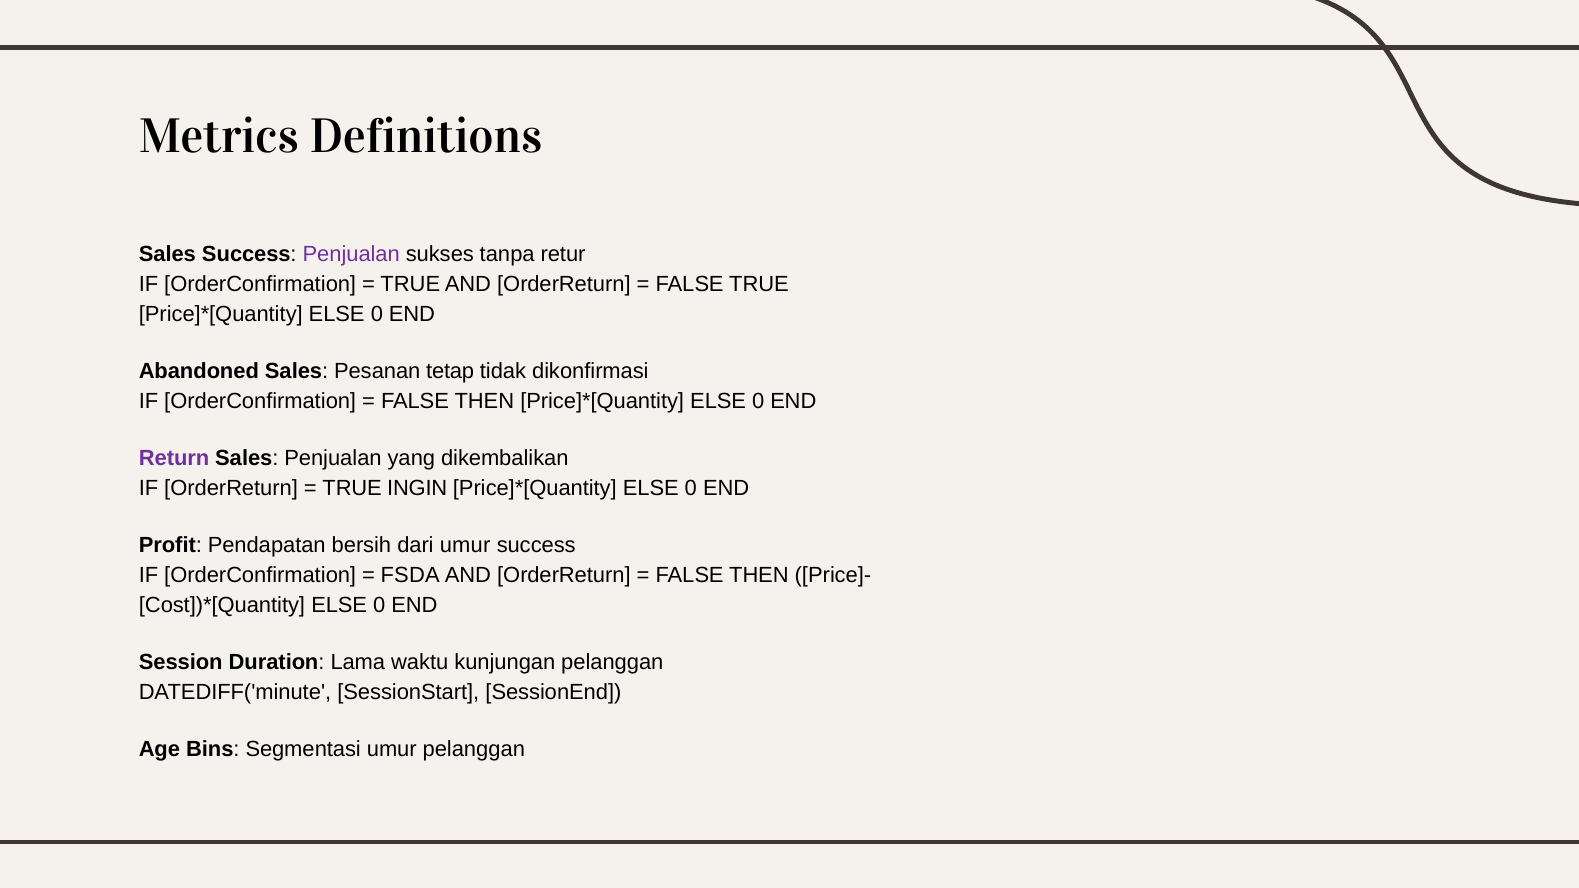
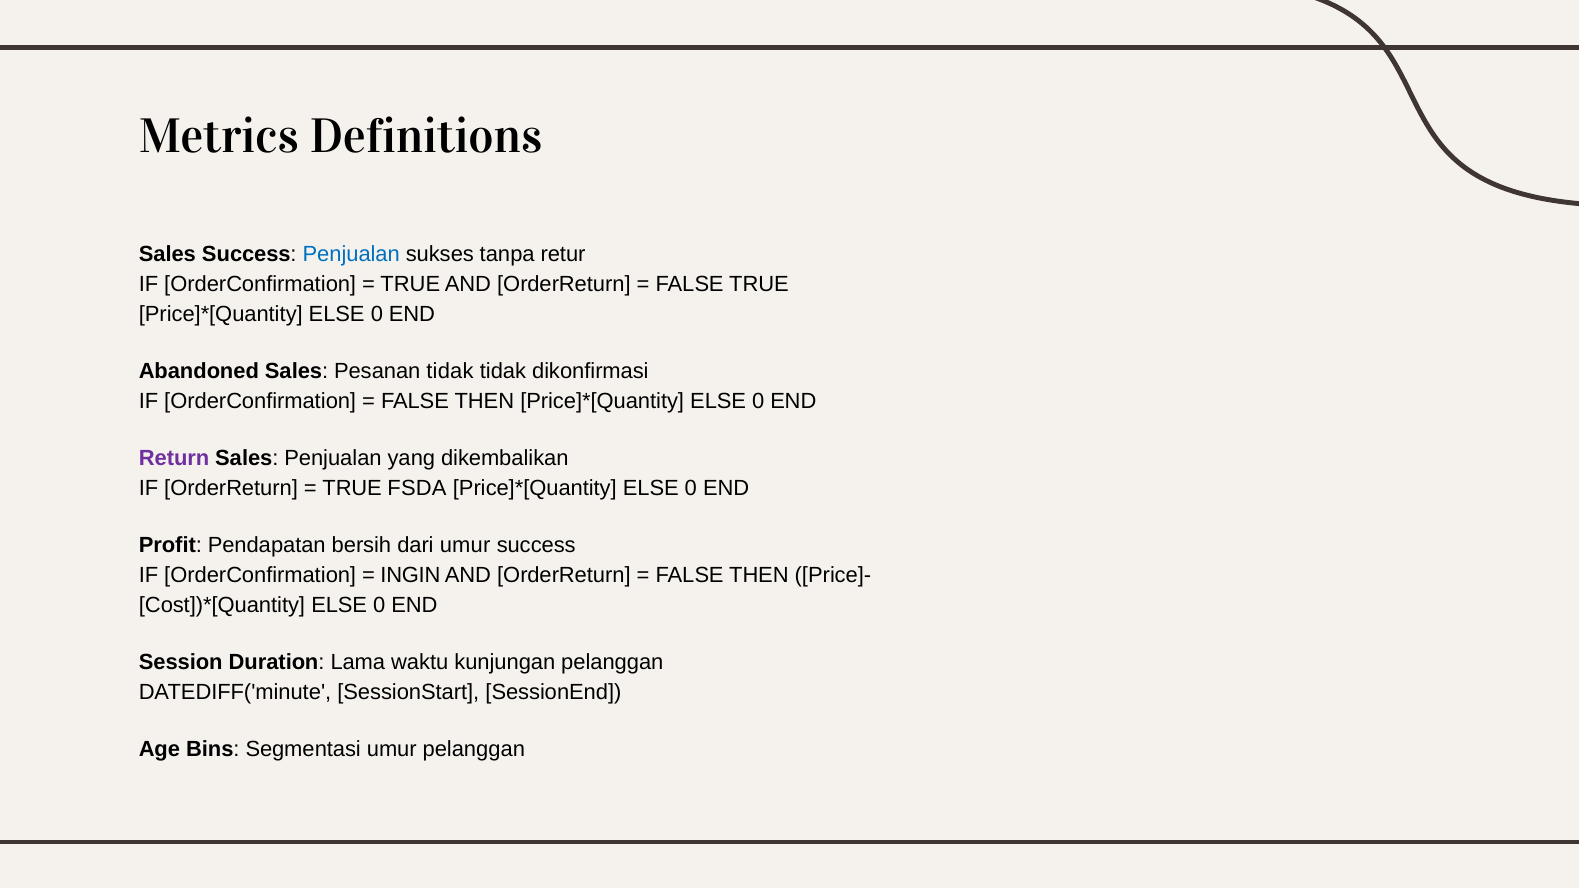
Penjualan at (351, 254) colour: purple -> blue
Pesanan tetap: tetap -> tidak
INGIN: INGIN -> FSDA
FSDA: FSDA -> INGIN
